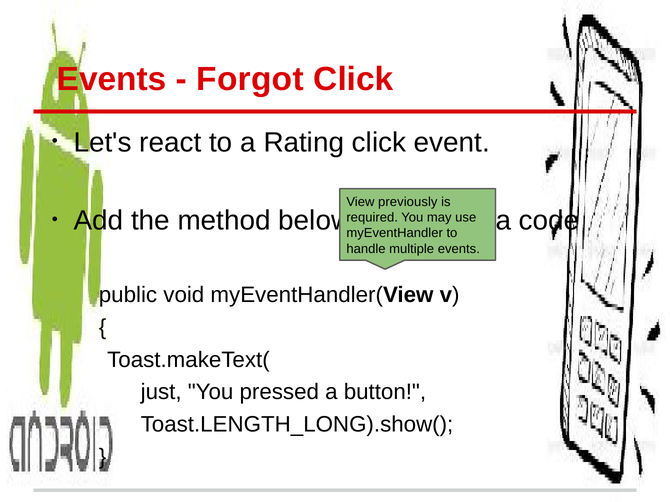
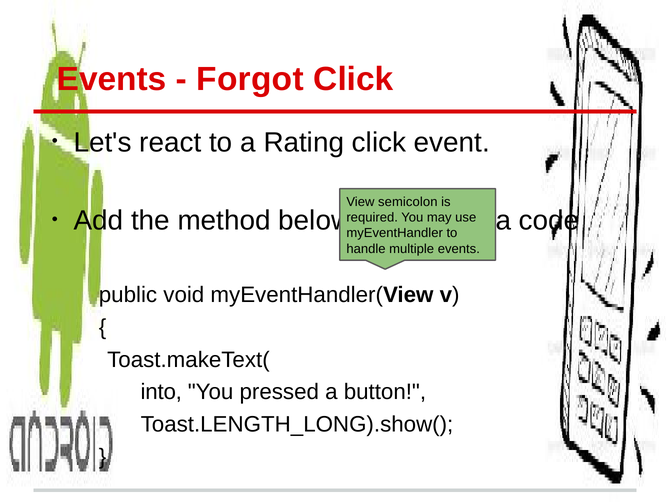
previously: previously -> semicolon
just: just -> into
